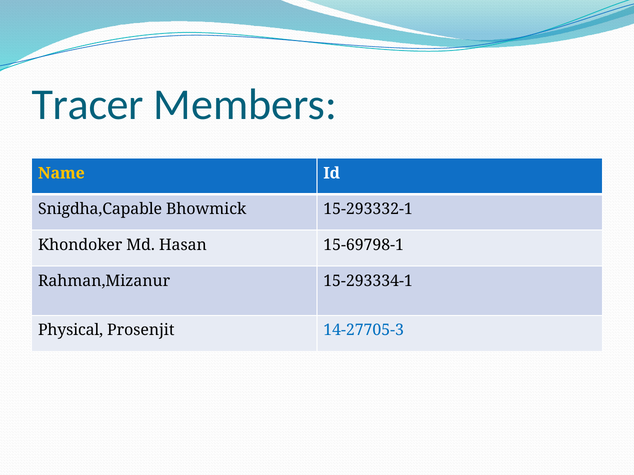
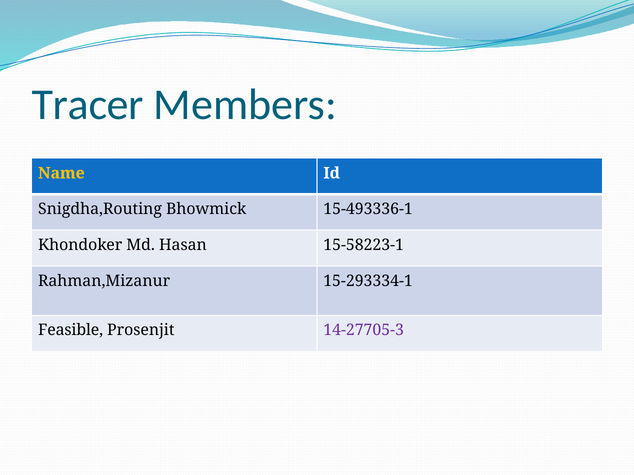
Snigdha,Capable: Snigdha,Capable -> Snigdha,Routing
15-293332-1: 15-293332-1 -> 15-493336-1
15-69798-1: 15-69798-1 -> 15-58223-1
Physical: Physical -> Feasible
14-27705-3 colour: blue -> purple
